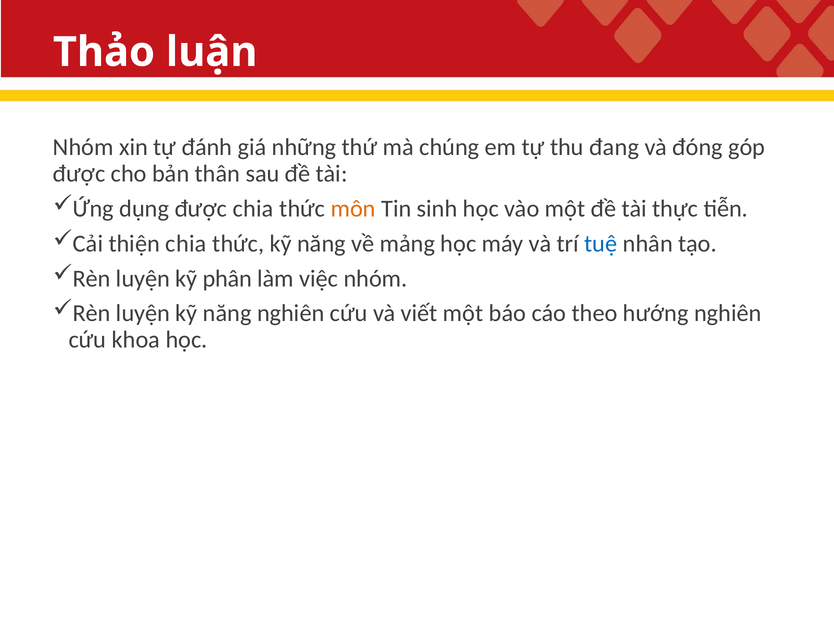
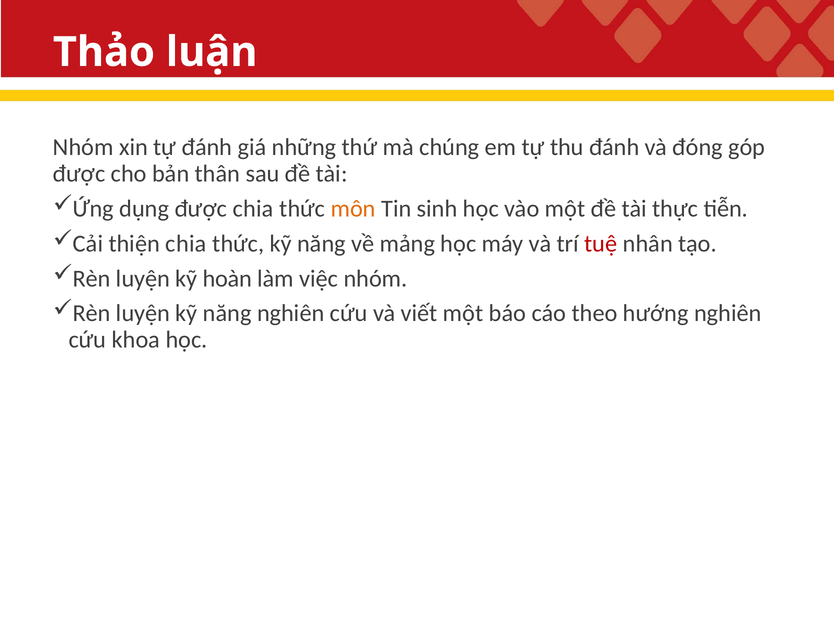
thu đang: đang -> đánh
tuệ colour: blue -> red
phân: phân -> hoàn
